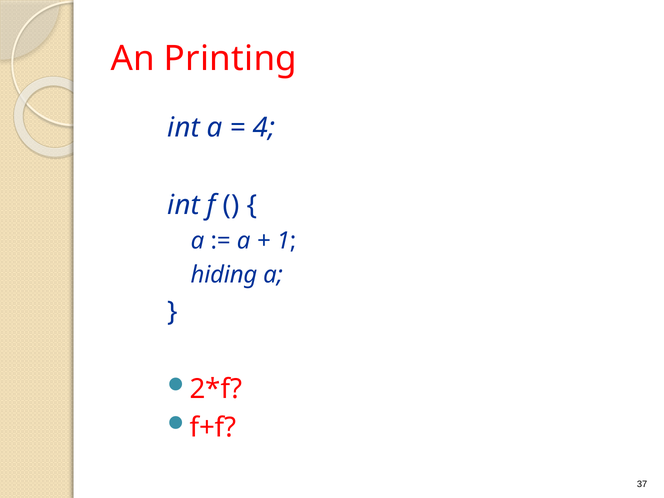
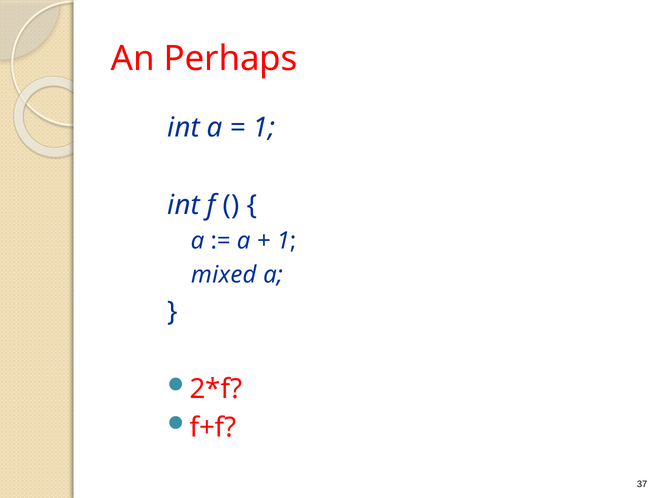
Printing: Printing -> Perhaps
4 at (264, 128): 4 -> 1
hiding: hiding -> mixed
